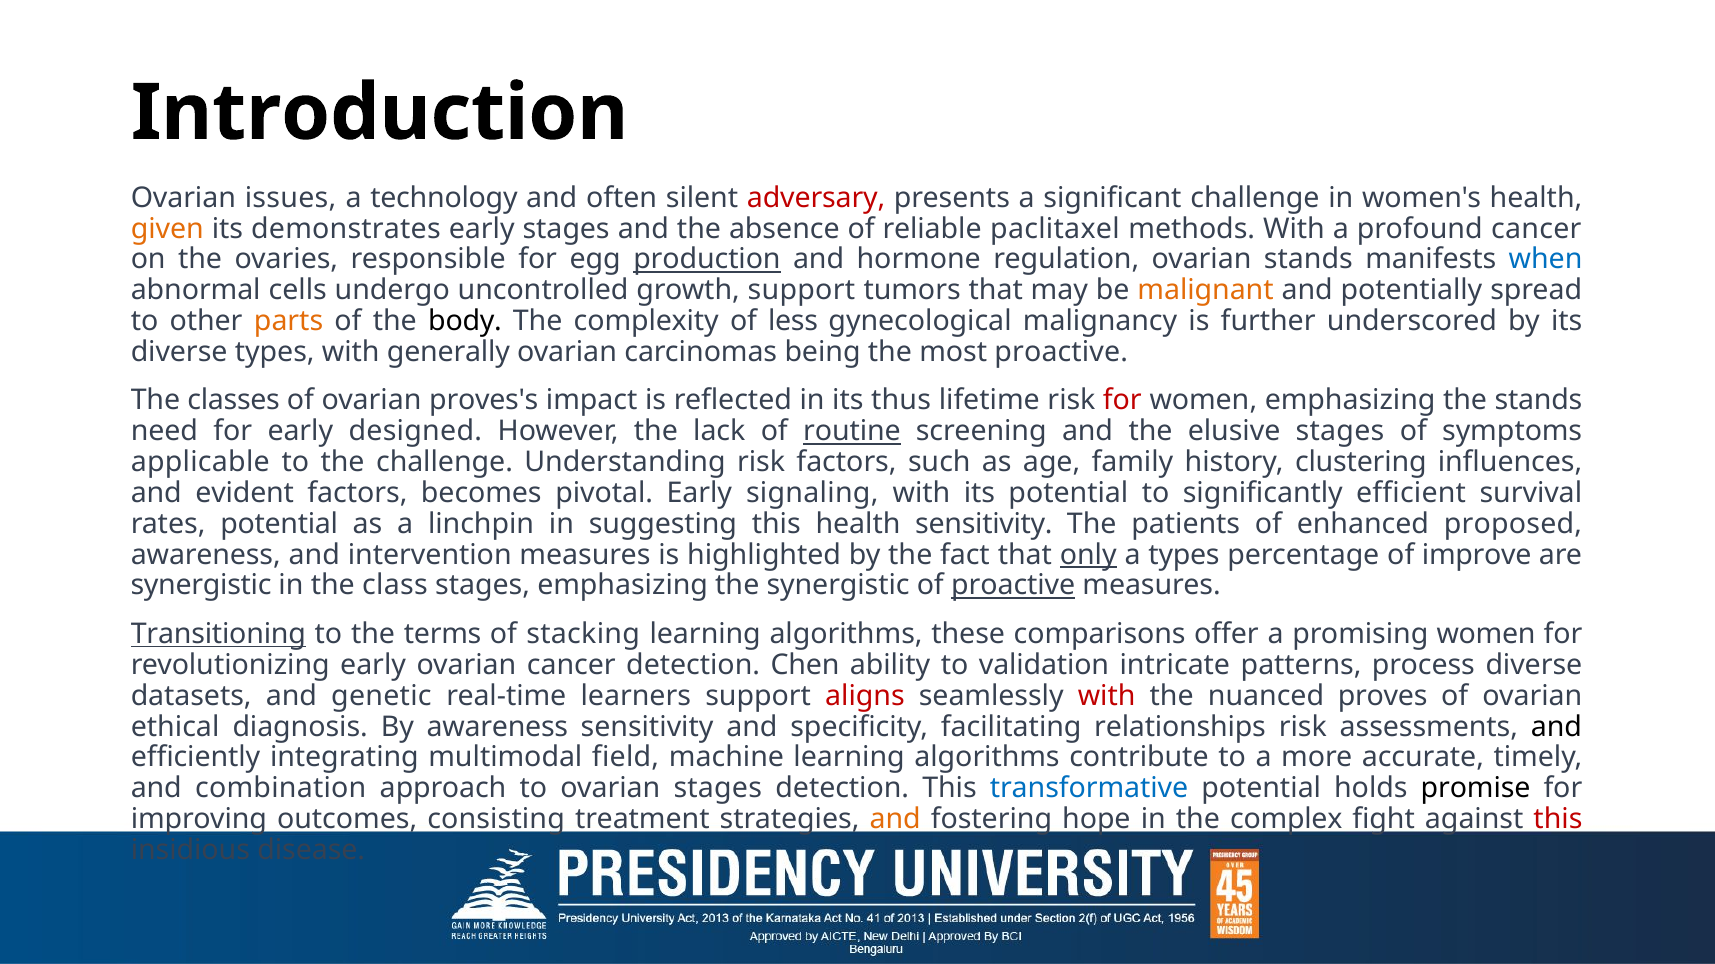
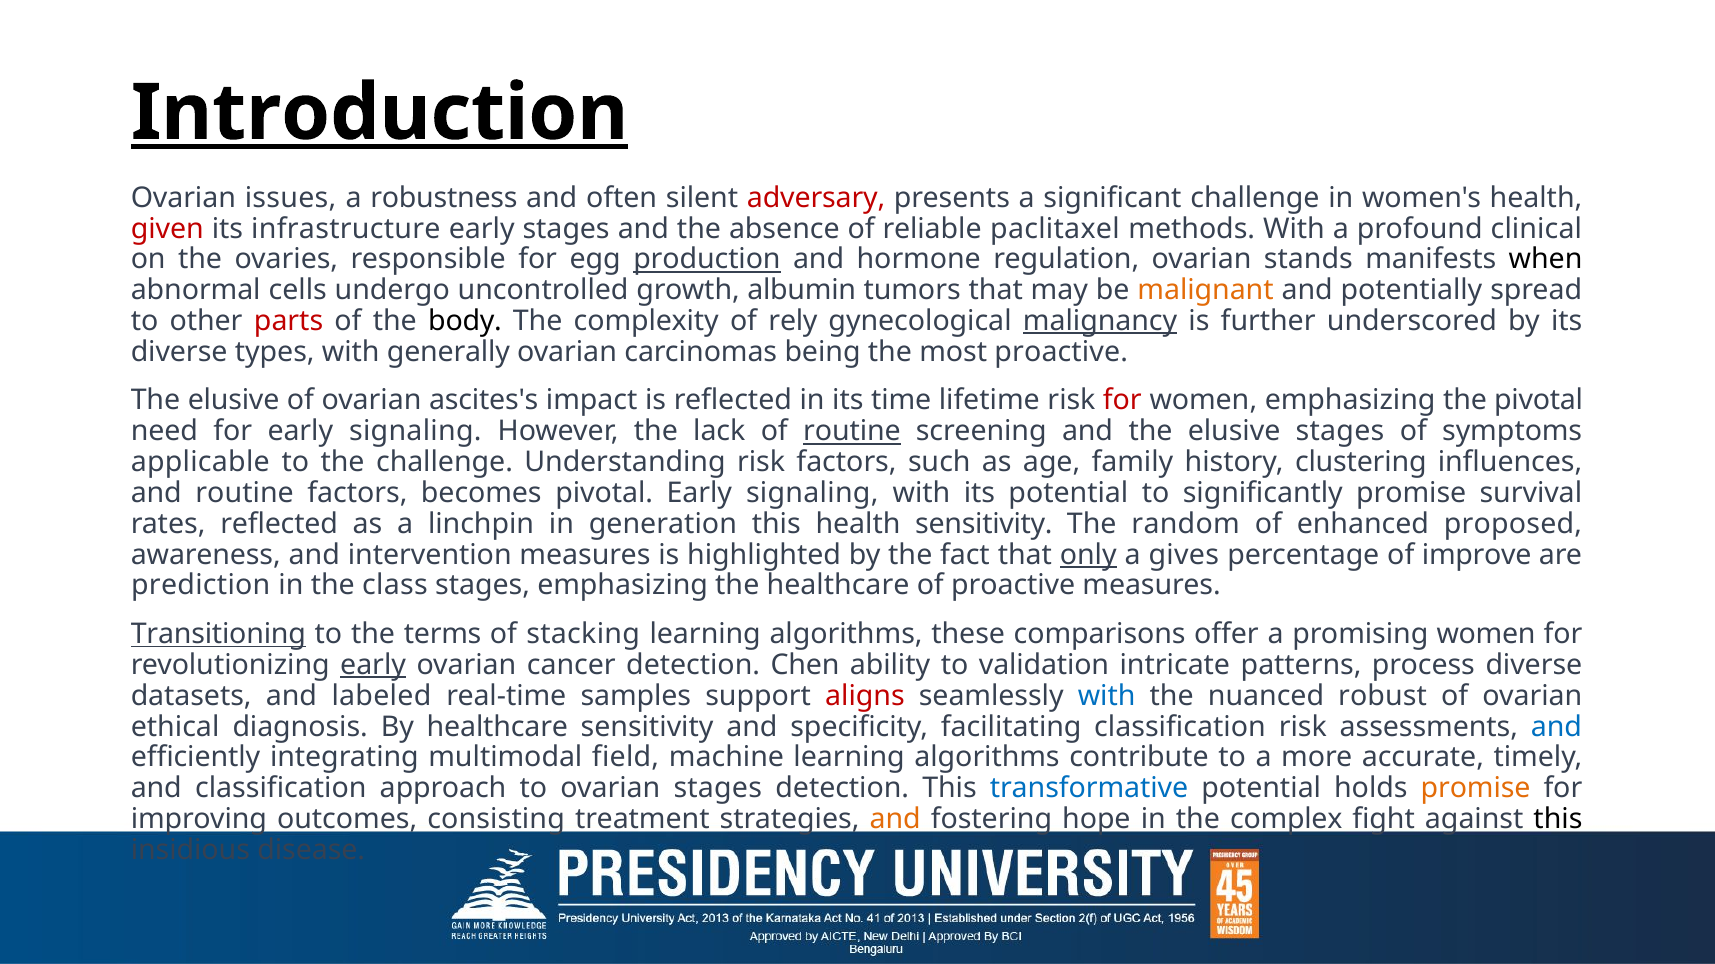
Introduction underline: none -> present
technology: technology -> robustness
given colour: orange -> red
demonstrates: demonstrates -> infrastructure
profound cancer: cancer -> clinical
when colour: blue -> black
growth support: support -> albumin
parts colour: orange -> red
less: less -> rely
malignancy underline: none -> present
classes at (234, 401): classes -> elusive
proves's: proves's -> ascites's
thus: thus -> time
the stands: stands -> pivotal
for early designed: designed -> signaling
and evident: evident -> routine
significantly efficient: efficient -> promise
rates potential: potential -> reflected
suggesting: suggesting -> generation
patients: patients -> random
a types: types -> gives
synergistic at (201, 586): synergistic -> prediction
the synergistic: synergistic -> healthcare
proactive at (1013, 586) underline: present -> none
early at (373, 665) underline: none -> present
genetic: genetic -> labeled
learners: learners -> samples
with at (1107, 696) colour: red -> blue
proves: proves -> robust
By awareness: awareness -> healthcare
facilitating relationships: relationships -> classification
and at (1556, 727) colour: black -> blue
and combination: combination -> classification
promise at (1476, 789) colour: black -> orange
this at (1558, 820) colour: red -> black
